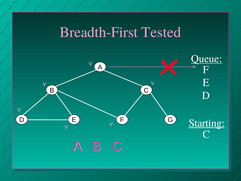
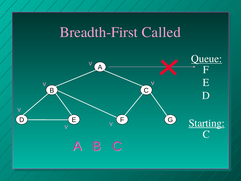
Tested: Tested -> Called
